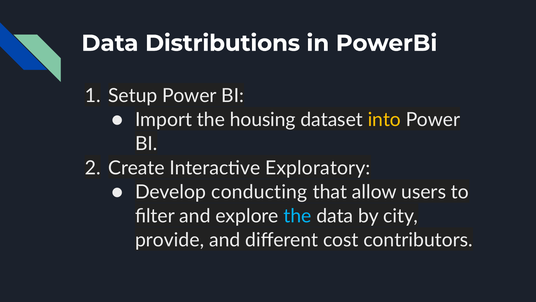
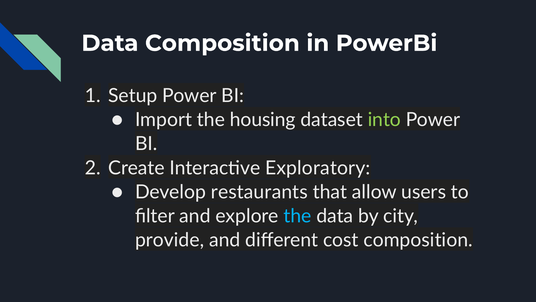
Data Distributions: Distributions -> Composition
into colour: yellow -> light green
conducting: conducting -> restaurants
cost contributors: contributors -> composition
